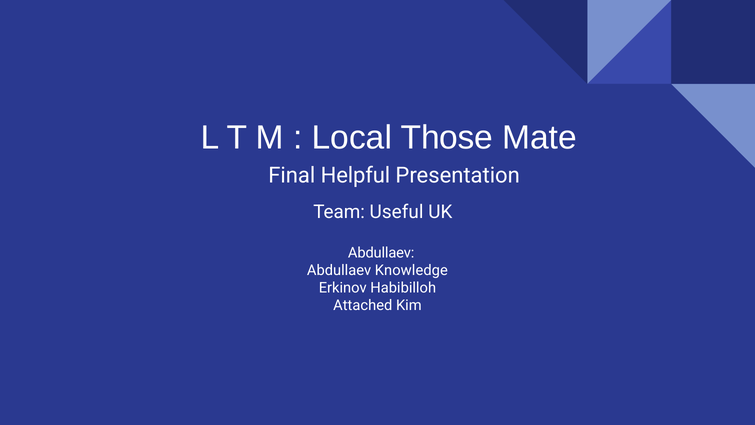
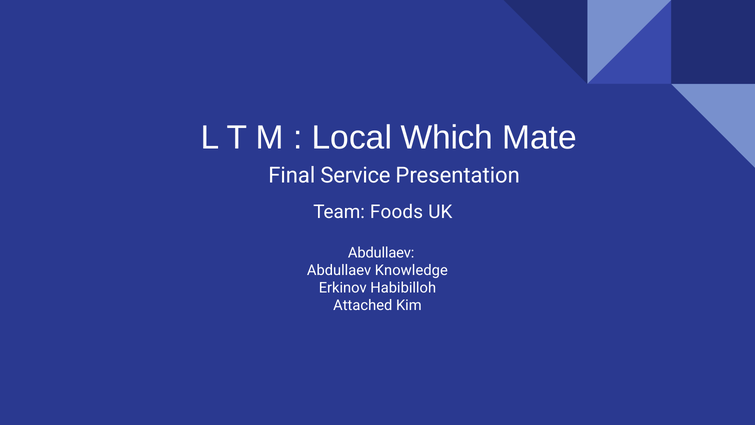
Those: Those -> Which
Helpful: Helpful -> Service
Useful: Useful -> Foods
